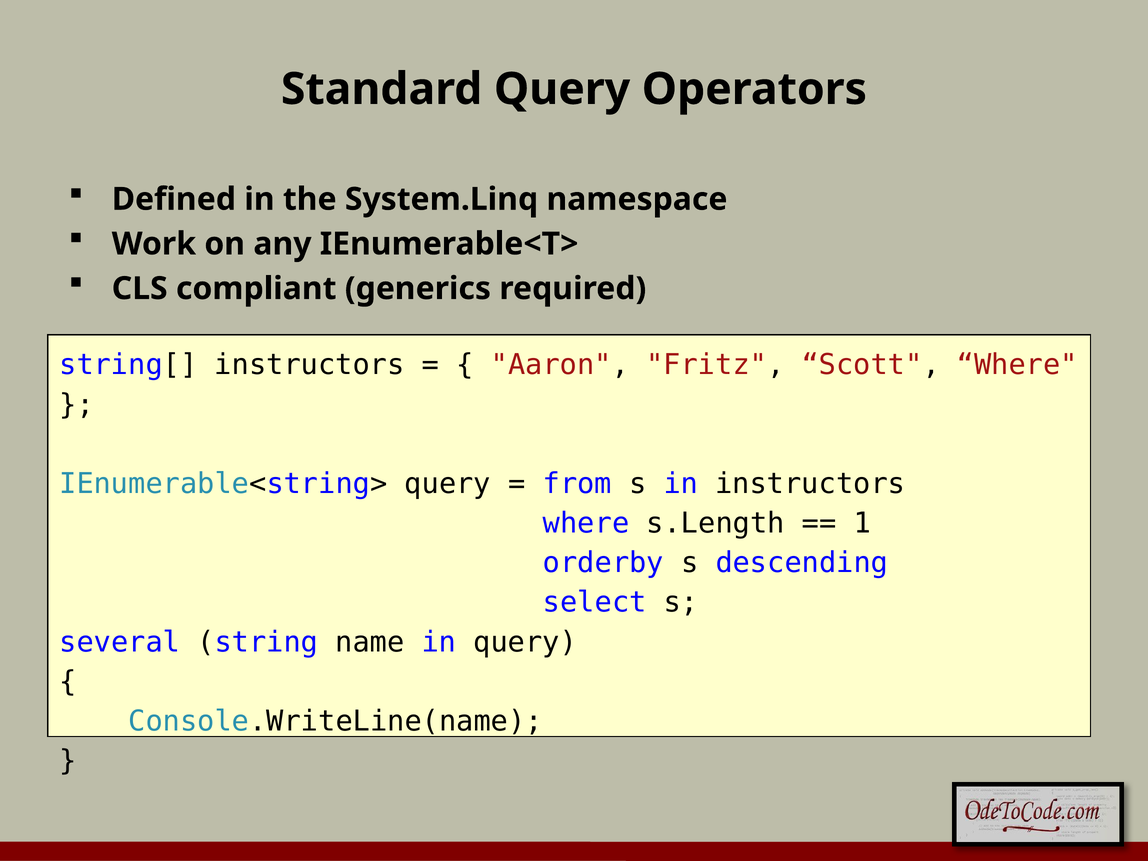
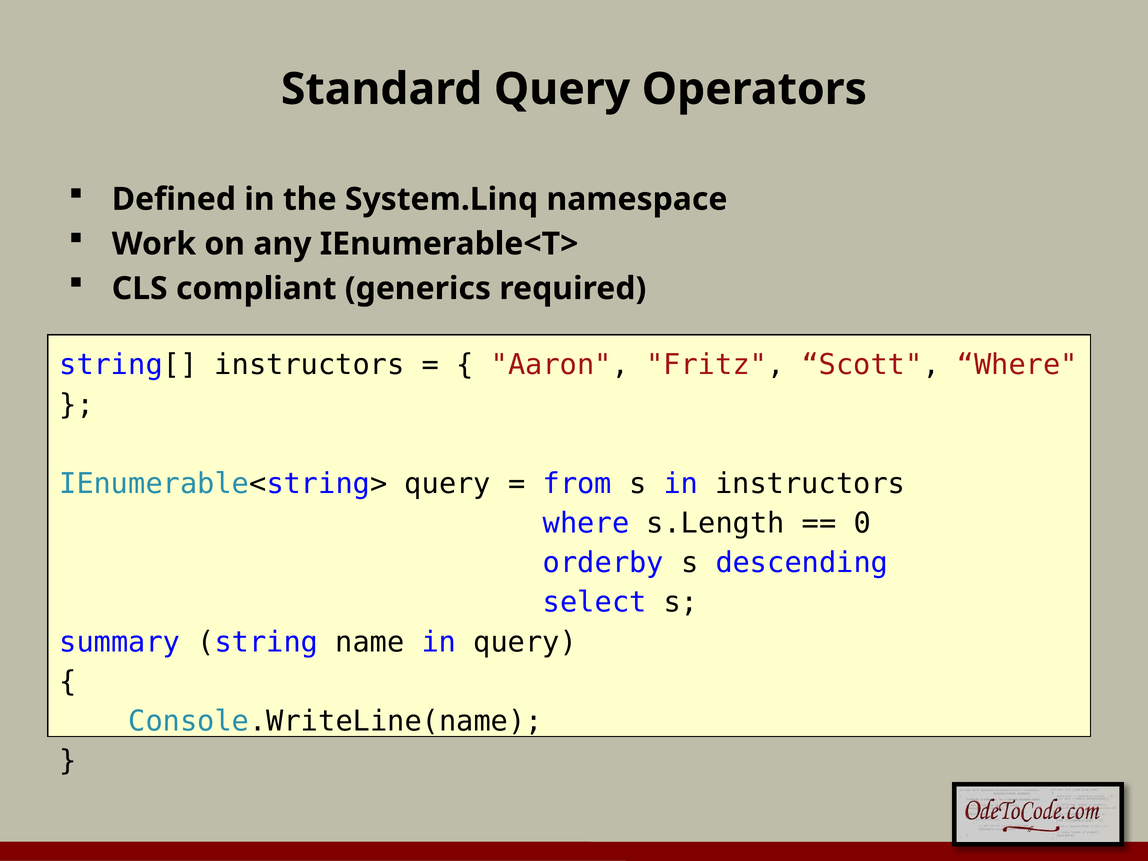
1: 1 -> 0
several: several -> summary
